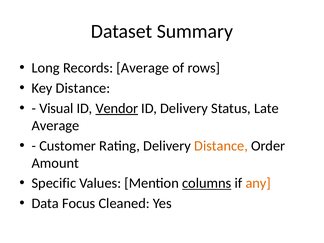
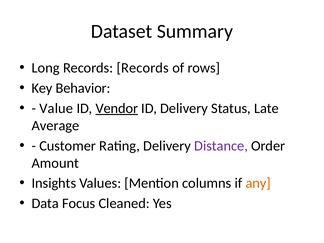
Records Average: Average -> Records
Key Distance: Distance -> Behavior
Visual: Visual -> Value
Distance at (221, 146) colour: orange -> purple
Specific: Specific -> Insights
columns underline: present -> none
